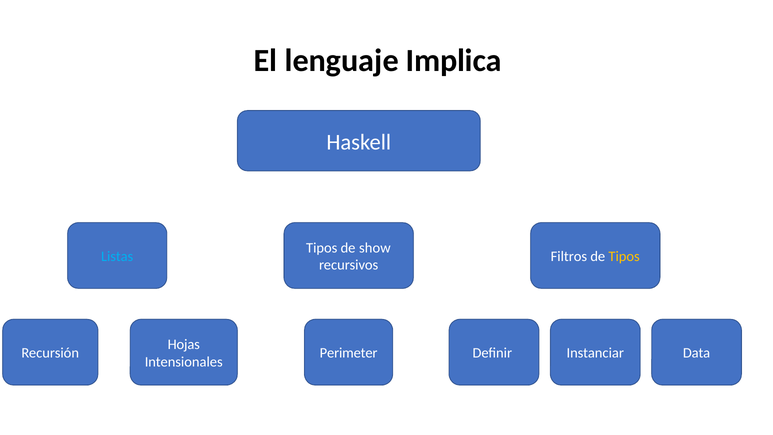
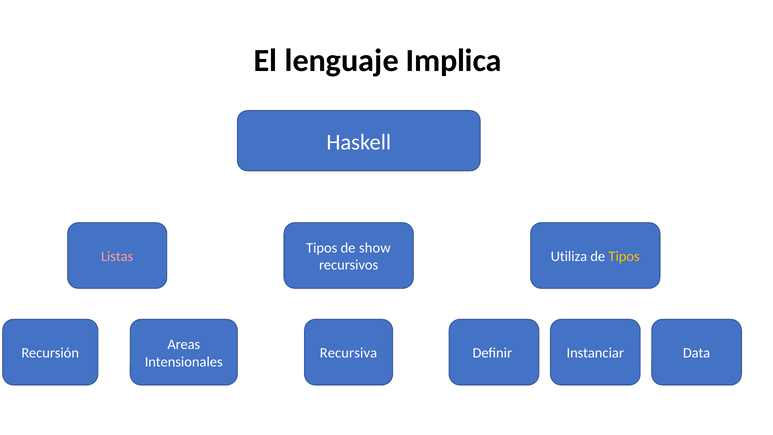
Listas colour: light blue -> pink
Filtros: Filtros -> Utiliza
Hojas: Hojas -> Areas
Perimeter: Perimeter -> Recursiva
